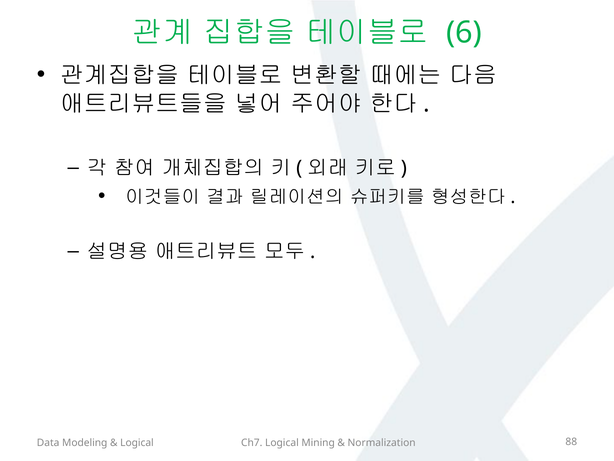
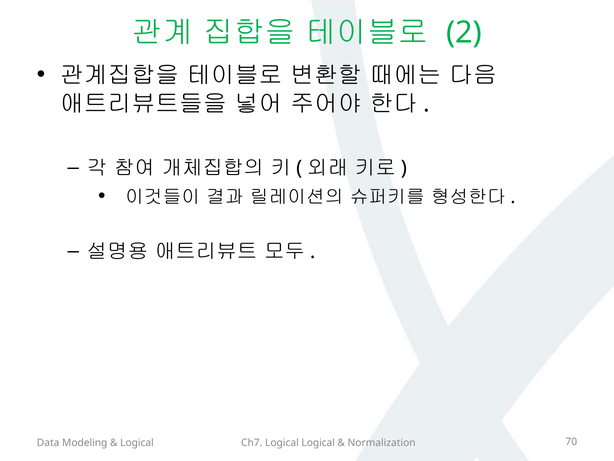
6: 6 -> 2
Logical Mining: Mining -> Logical
88: 88 -> 70
